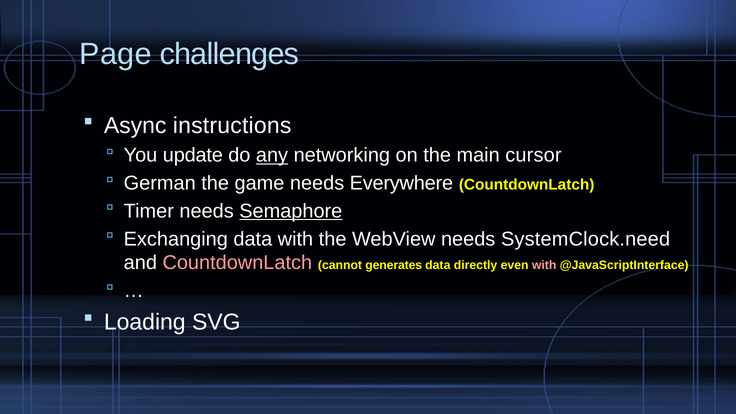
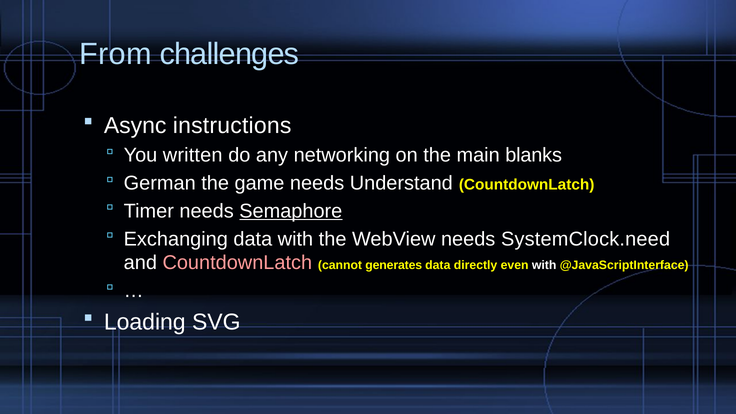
Page: Page -> From
update: update -> written
any underline: present -> none
cursor: cursor -> blanks
Everywhere: Everywhere -> Understand
with at (544, 265) colour: pink -> white
